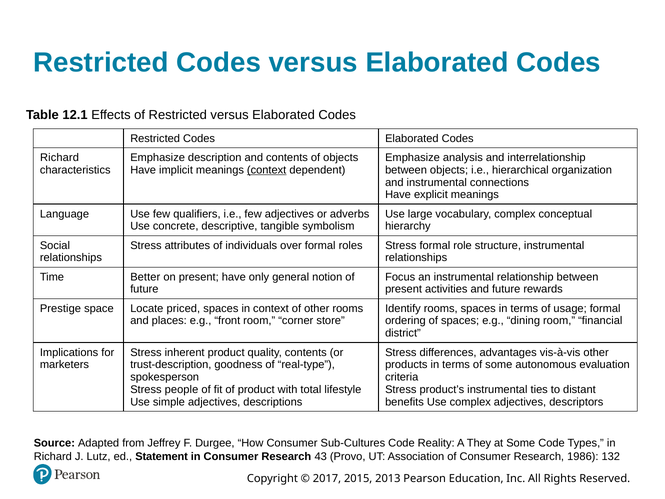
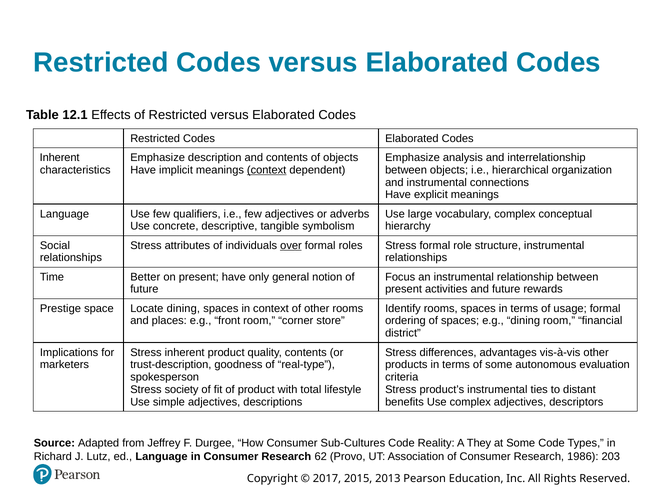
Richard at (60, 157): Richard -> Inherent
over underline: none -> present
Locate priced: priced -> dining
people: people -> society
ed Statement: Statement -> Language
43: 43 -> 62
132: 132 -> 203
